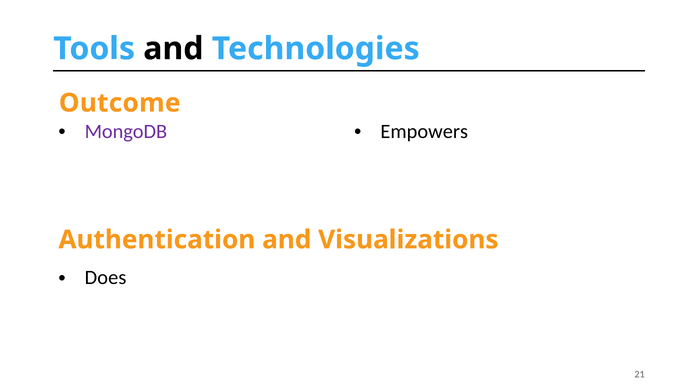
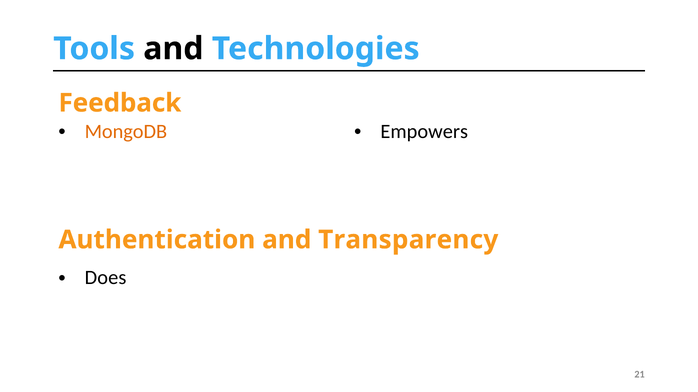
Outcome: Outcome -> Feedback
MongoDB colour: purple -> orange
Visualizations: Visualizations -> Transparency
